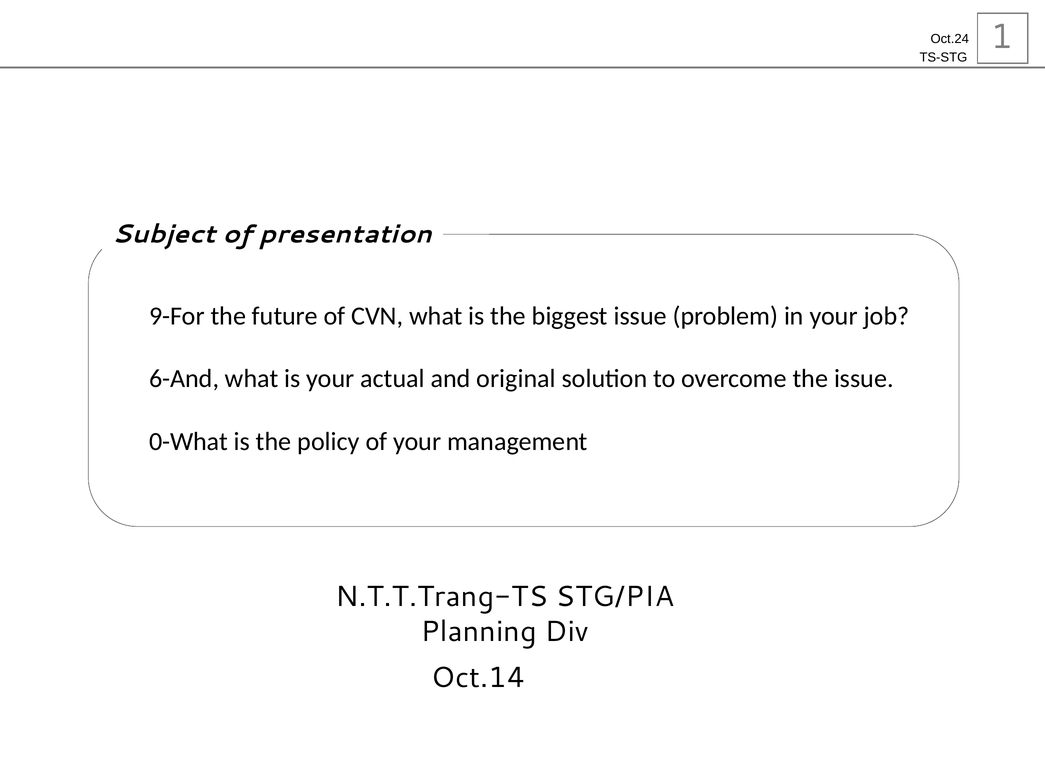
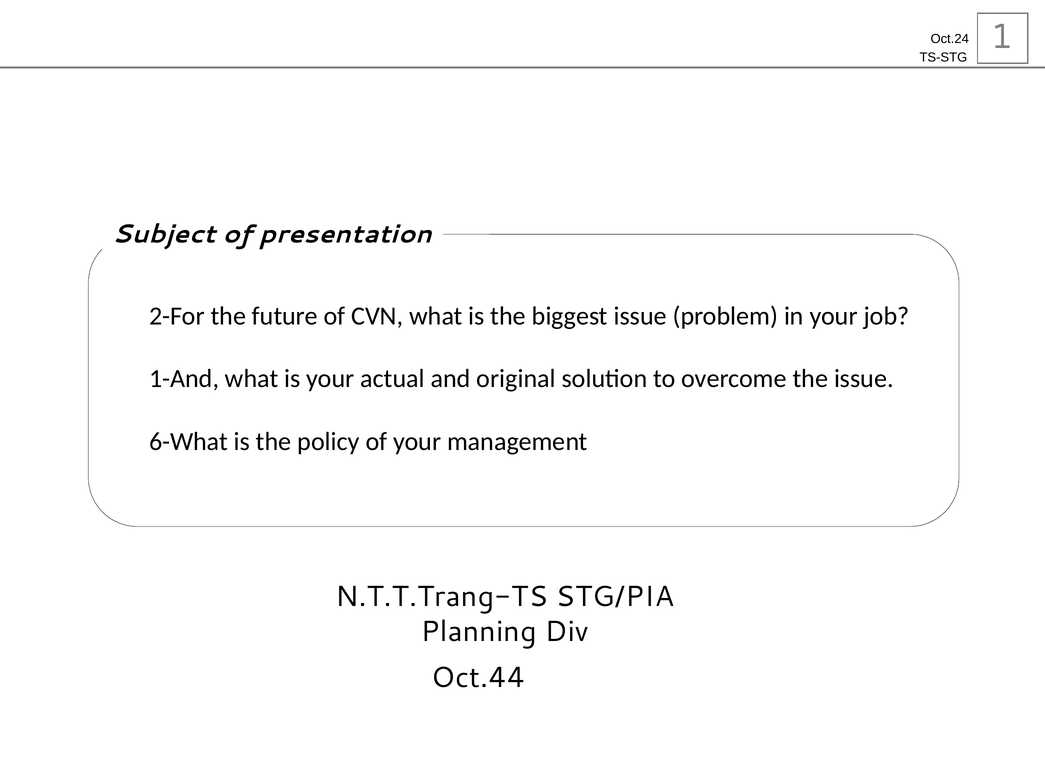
9-For: 9-For -> 2-For
6-And: 6-And -> 1-And
0-What: 0-What -> 6-What
Oct.14: Oct.14 -> Oct.44
